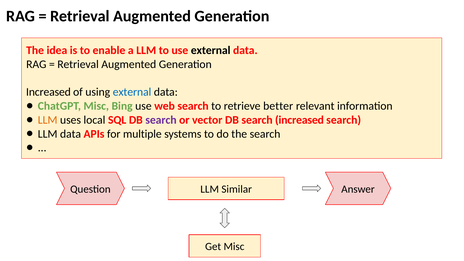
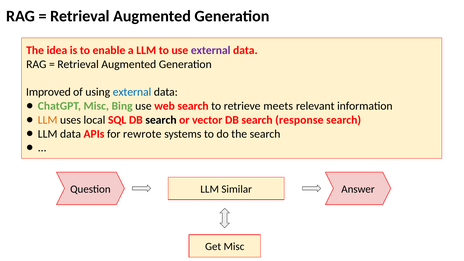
external at (211, 50) colour: black -> purple
Increased at (48, 92): Increased -> Improved
better: better -> meets
search at (161, 120) colour: purple -> black
search increased: increased -> response
multiple: multiple -> rewrote
